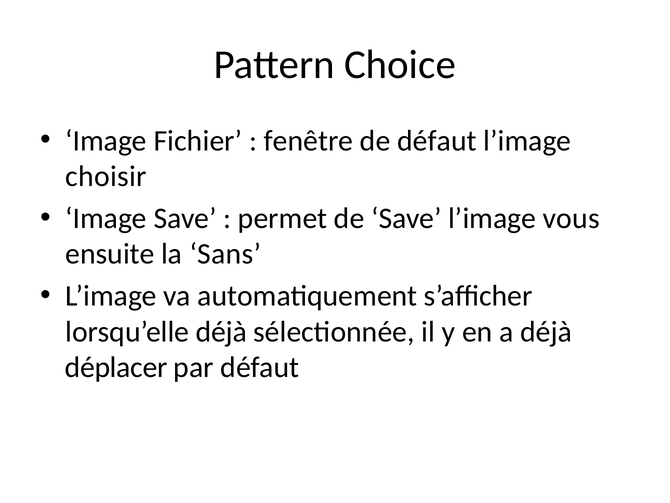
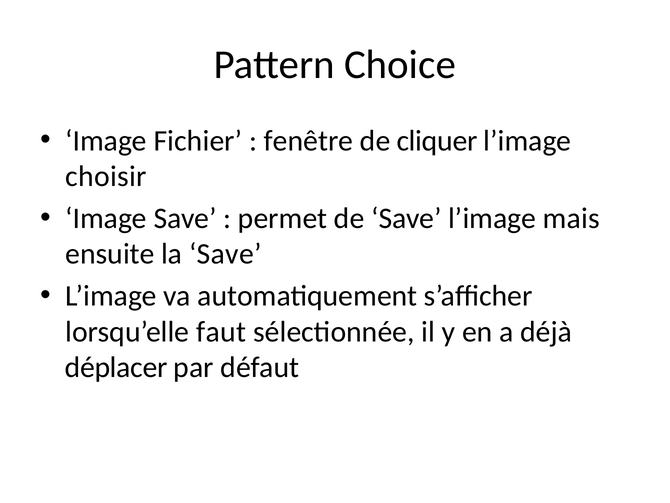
de défaut: défaut -> cliquer
vous: vous -> mais
la Sans: Sans -> Save
lorsqu’elle déjà: déjà -> faut
